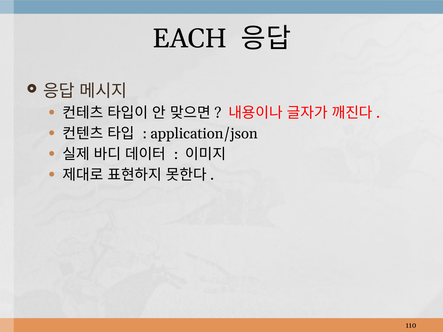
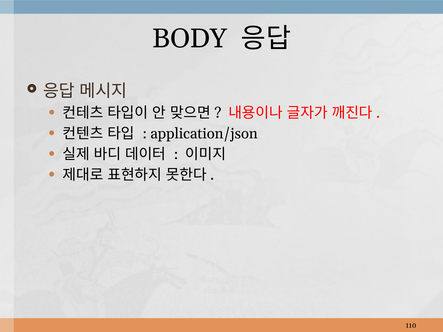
EACH: EACH -> BODY
